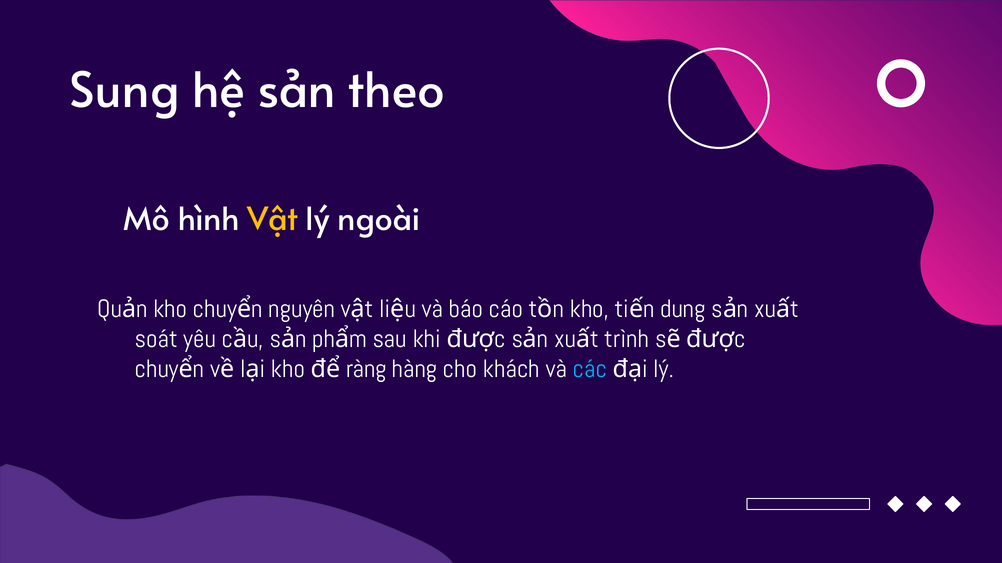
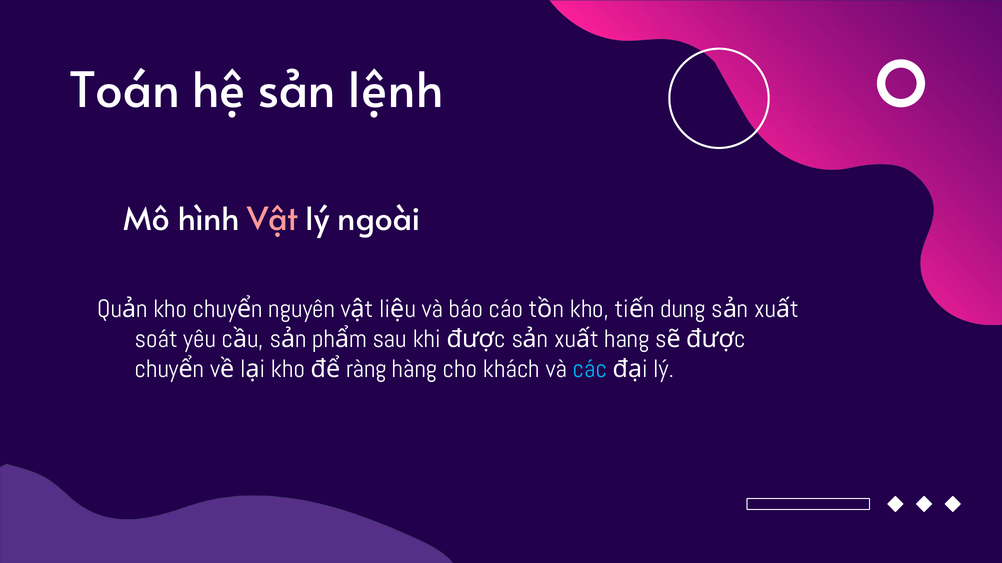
Sung: Sung -> Toán
theo: theo -> lệnh
Vật colour: yellow -> pink
trình: trình -> hang
